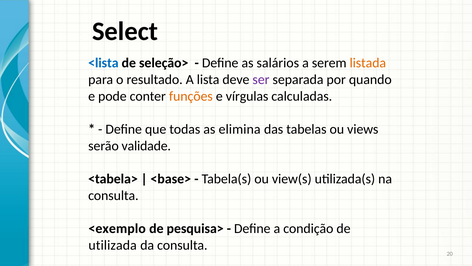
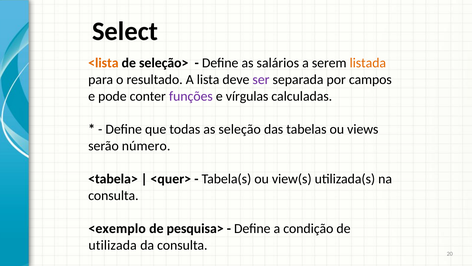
<lista colour: blue -> orange
quando: quando -> campos
funções colour: orange -> purple
elimina: elimina -> seleção
validade: validade -> número
<base>: <base> -> <quer>
